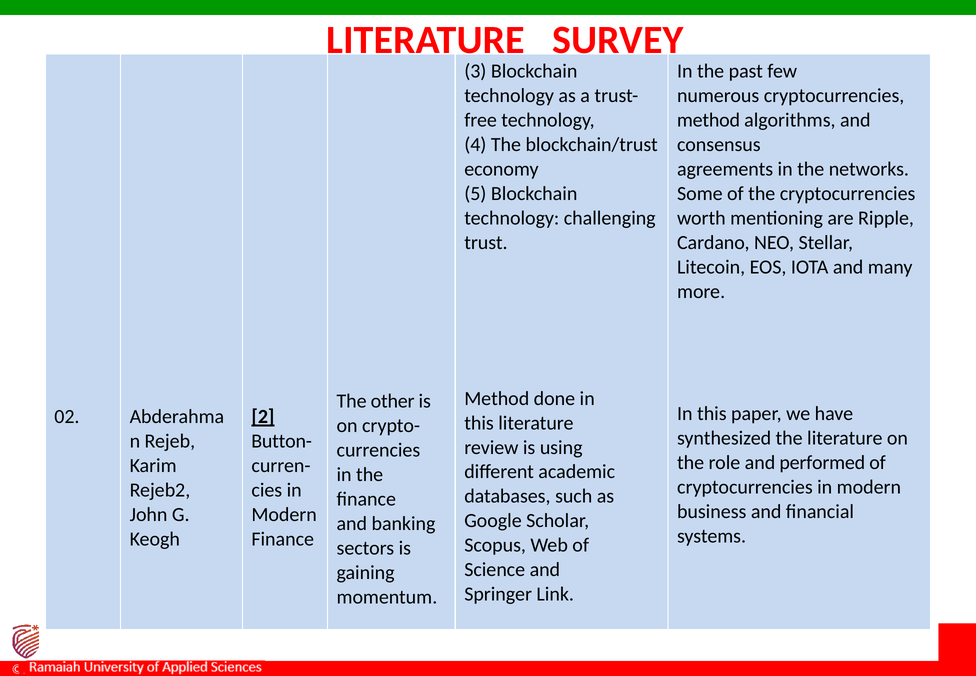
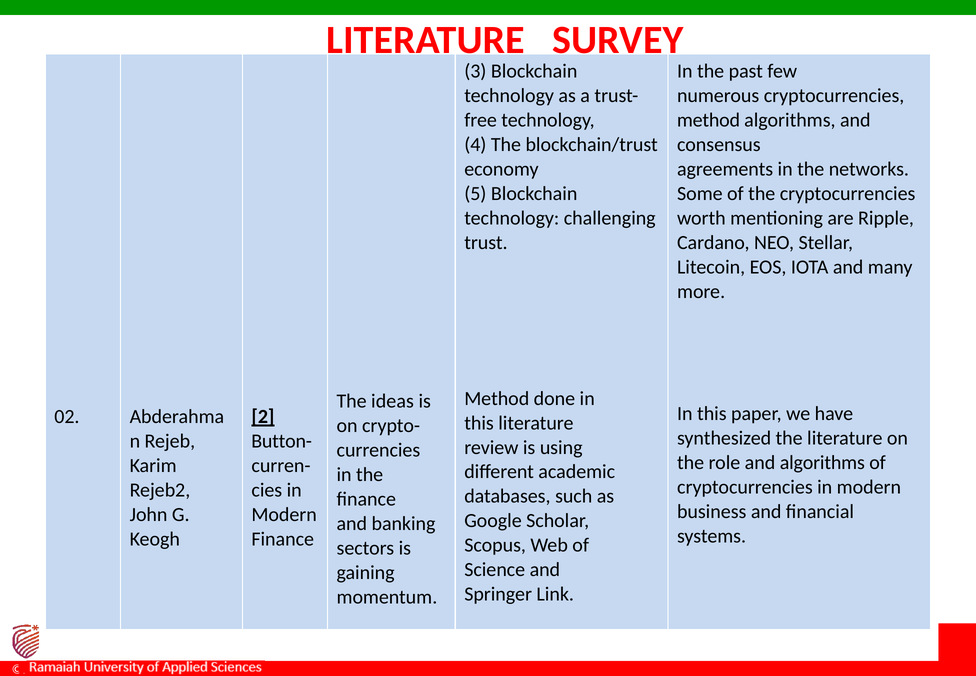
other: other -> ideas
and performed: performed -> algorithms
